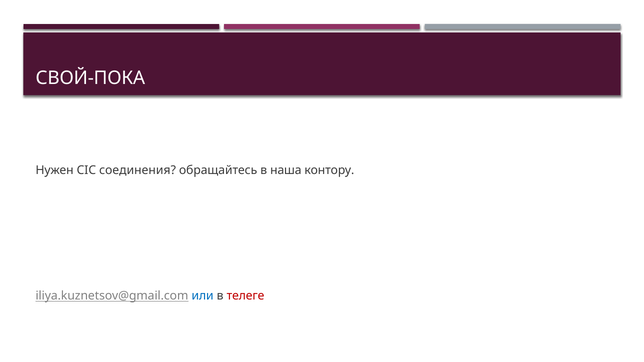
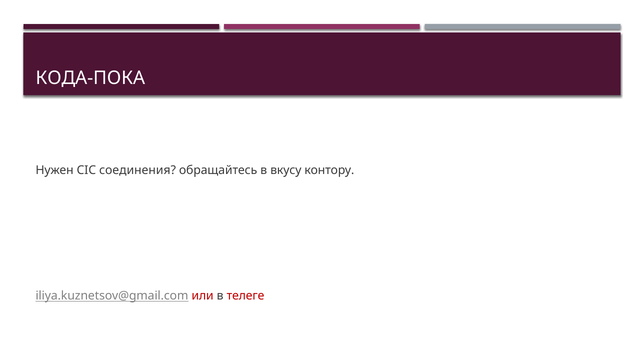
СВОЙ-ПОКА: СВОЙ-ПОКА -> КОДА-ПОКА
наша: наша -> вкусу
или colour: blue -> red
